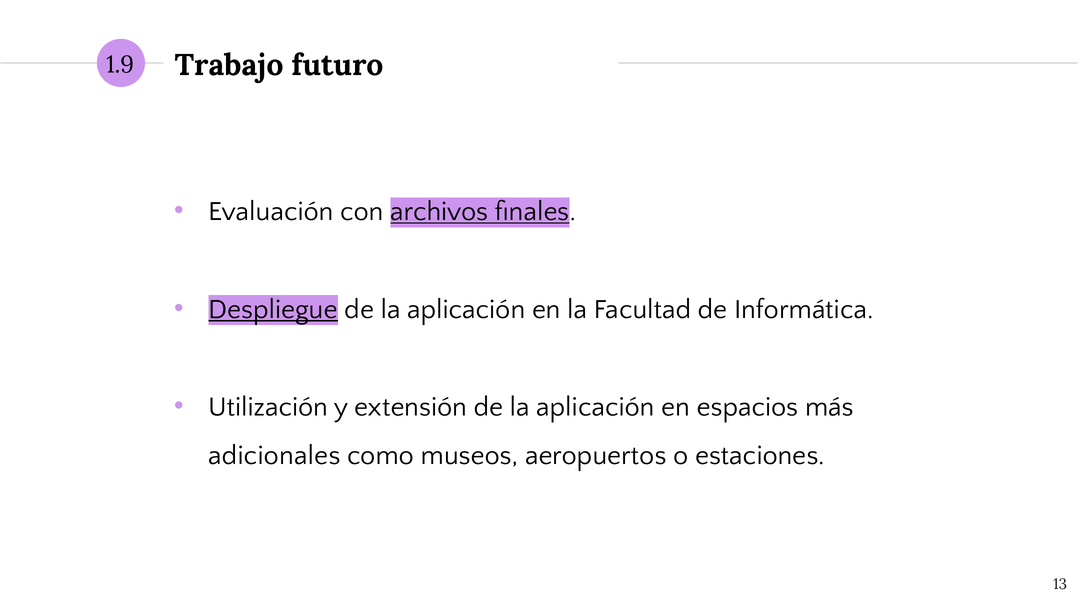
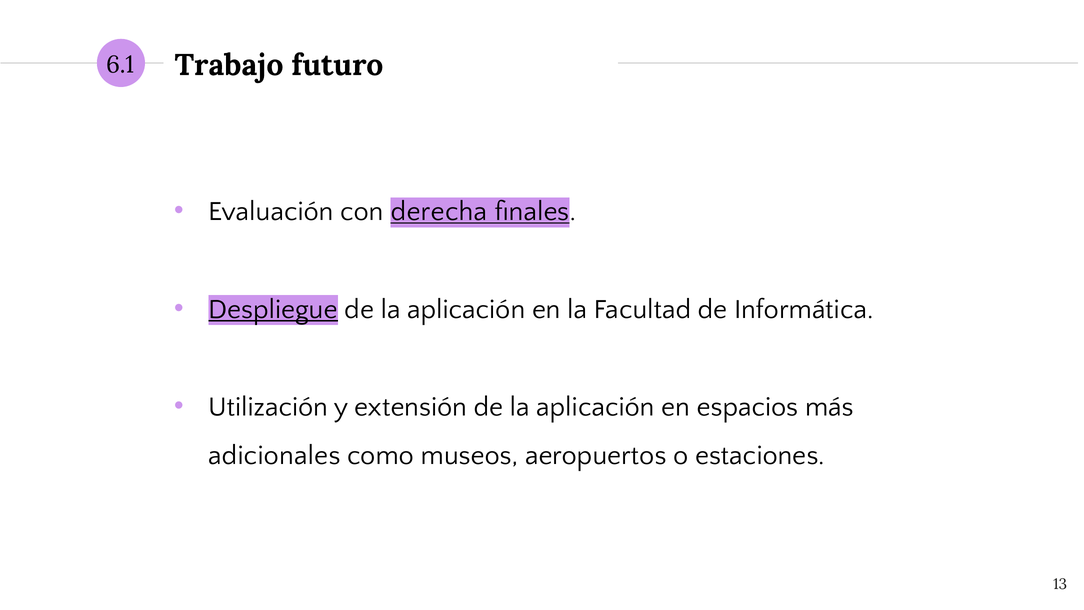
1.9: 1.9 -> 6.1
archivos: archivos -> derecha
